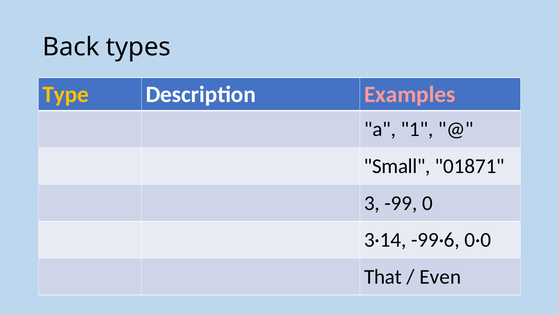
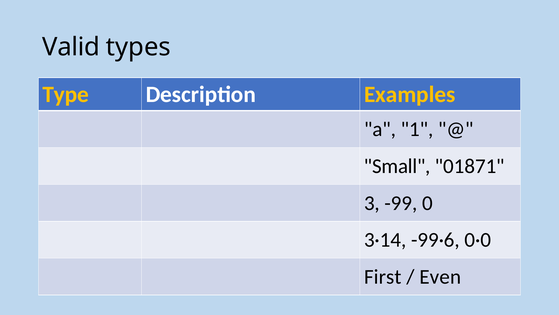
Back: Back -> Valid
Examples colour: pink -> yellow
That: That -> First
